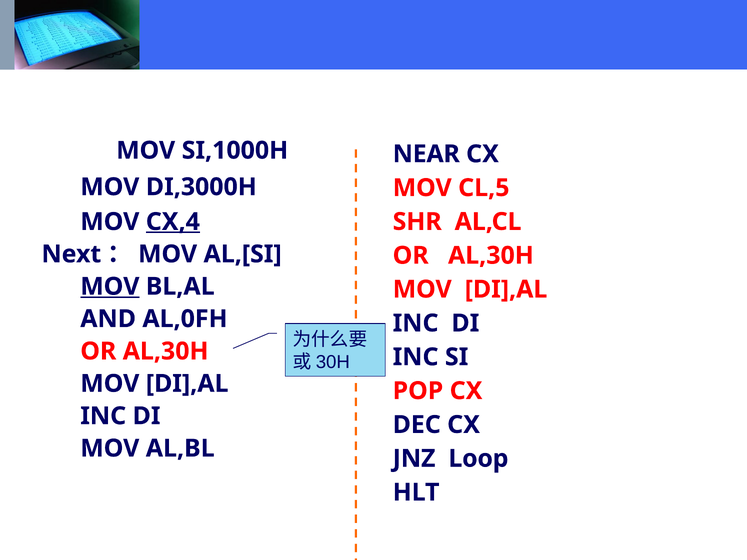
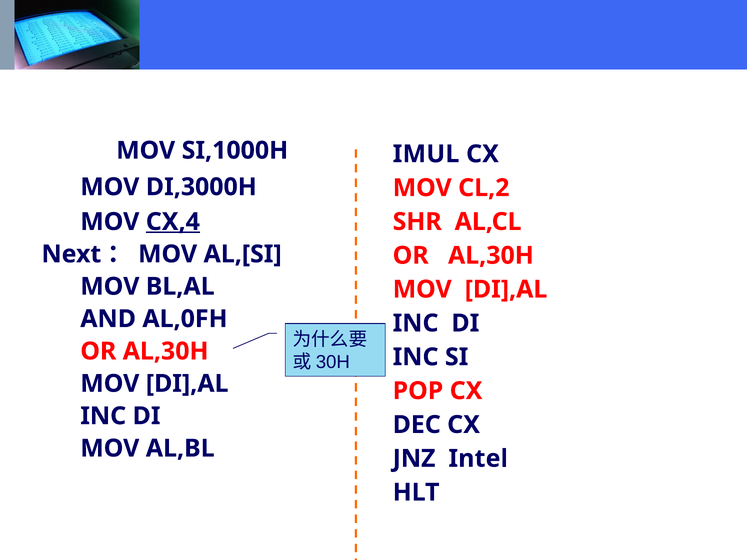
NEAR: NEAR -> IMUL
CL,5: CL,5 -> CL,2
MOV at (110, 287) underline: present -> none
Loop: Loop -> Intel
